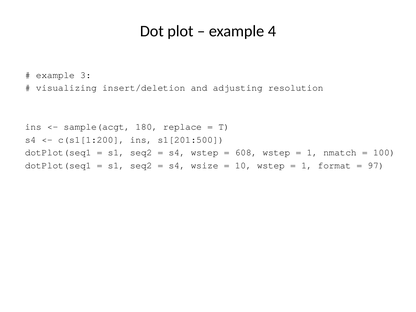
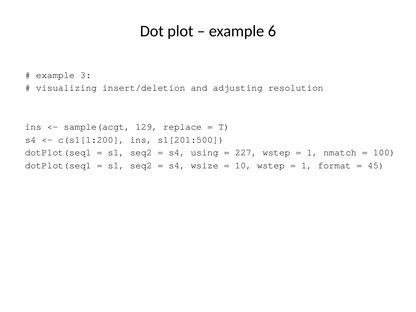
4: 4 -> 6
180: 180 -> 129
s4 wstep: wstep -> using
608: 608 -> 227
97: 97 -> 45
